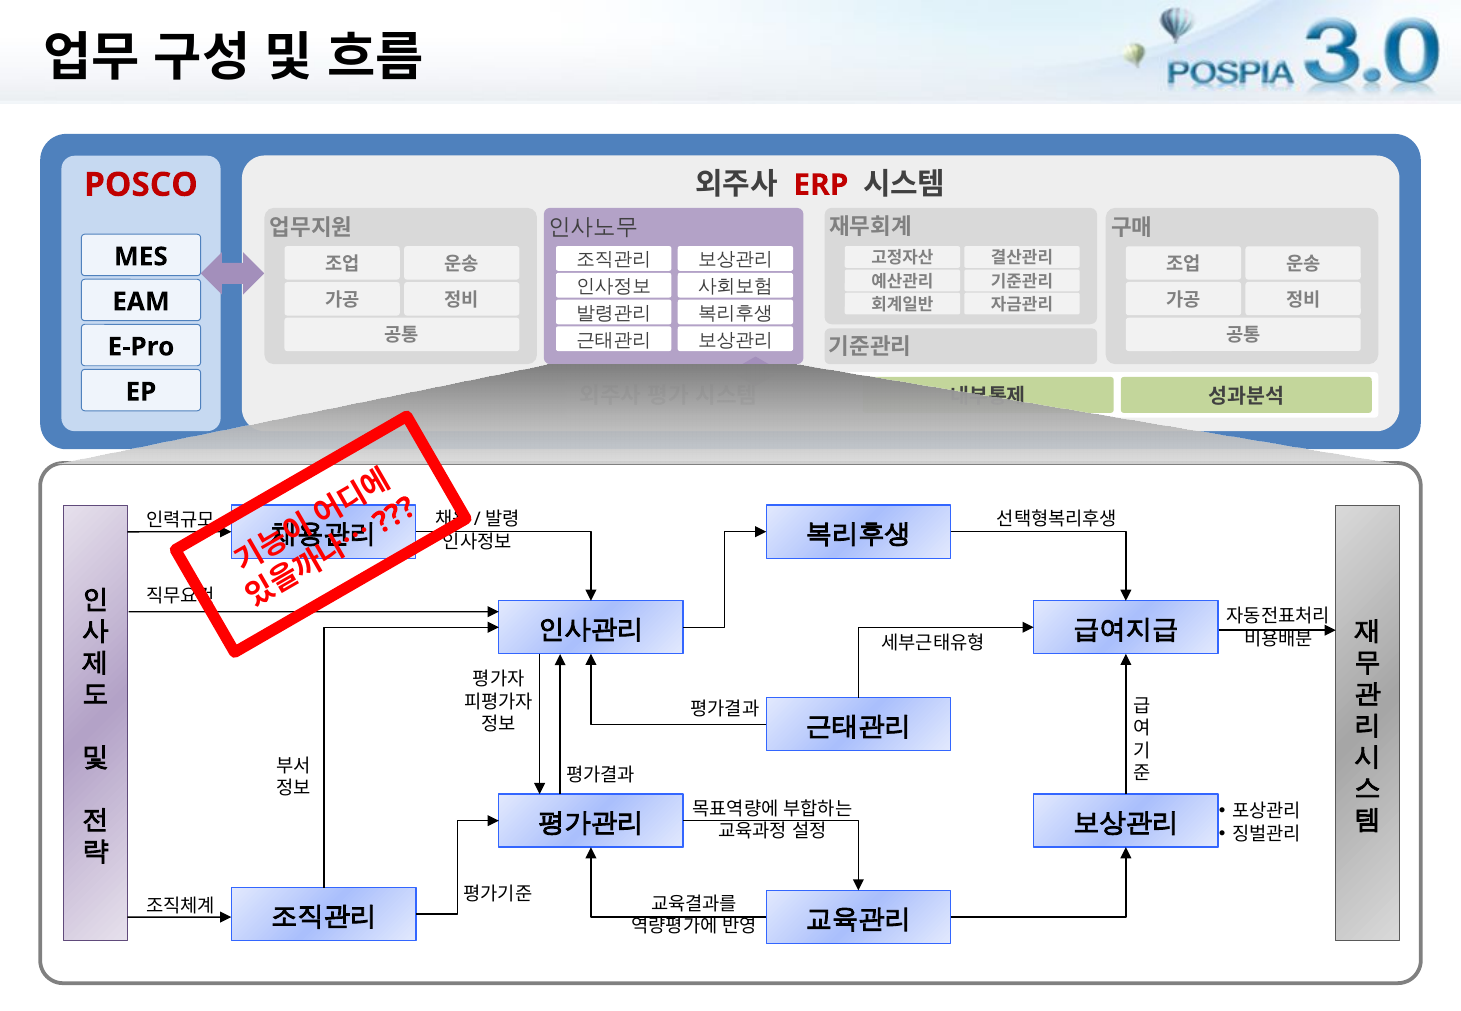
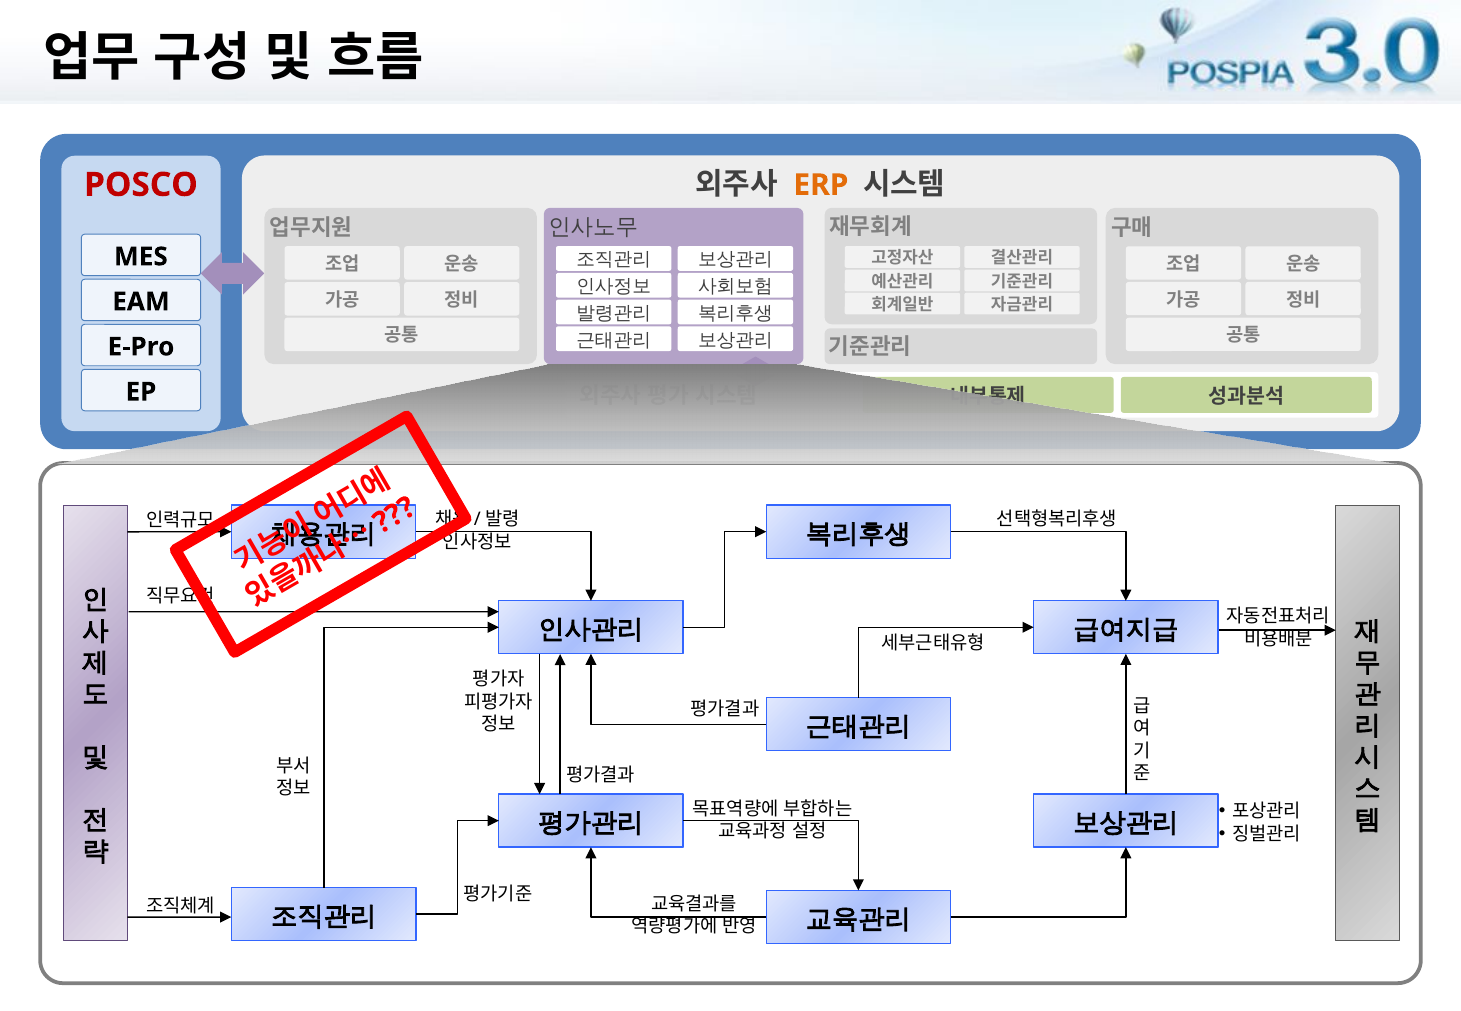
ERP colour: red -> orange
